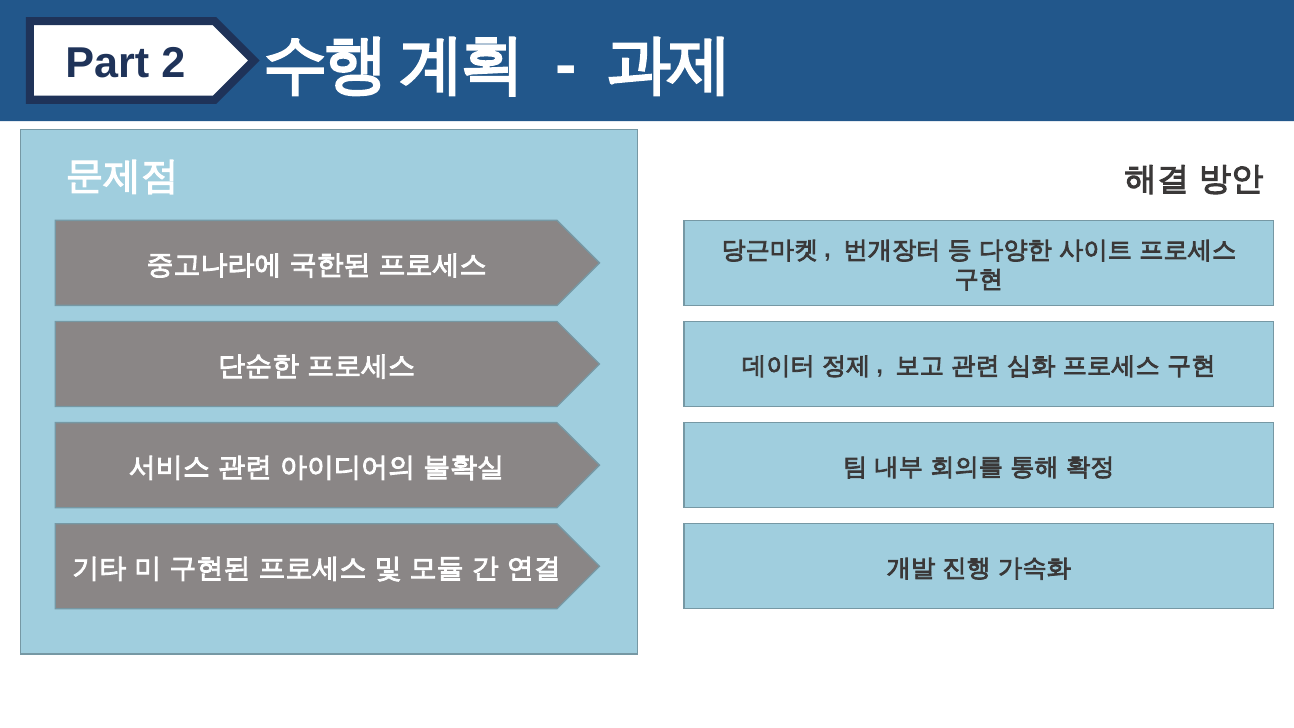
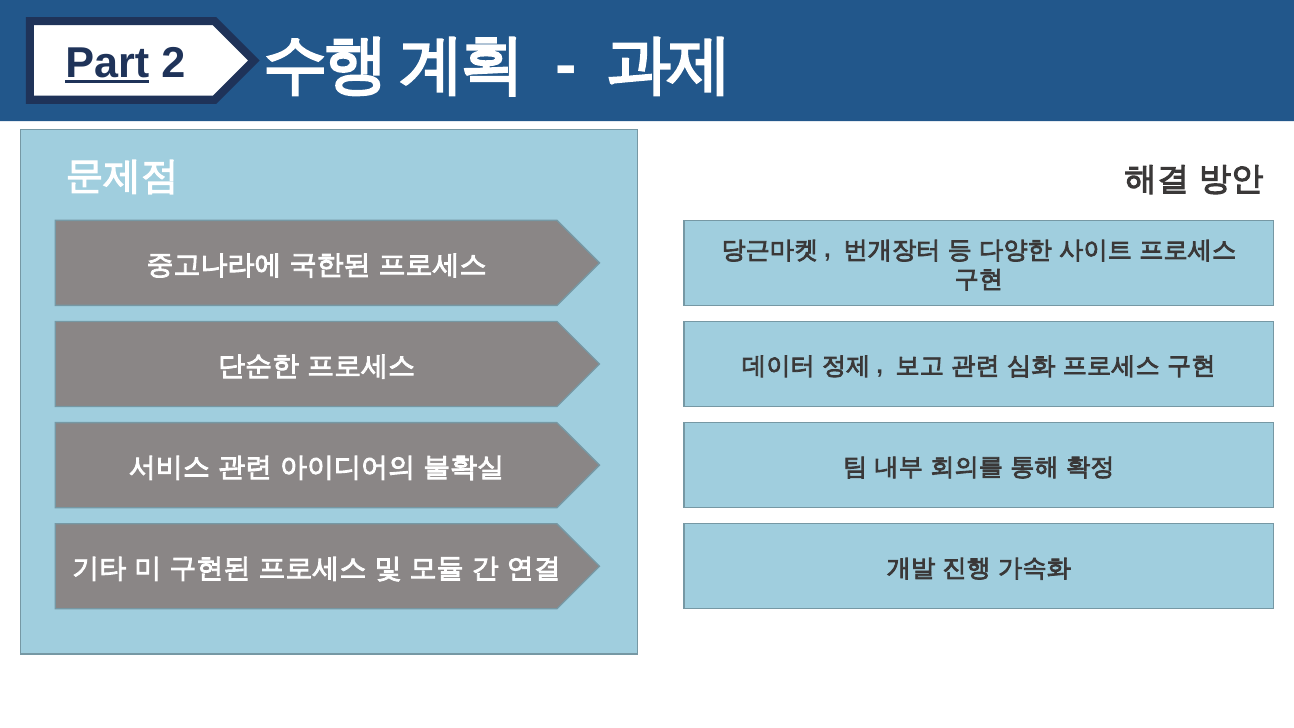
Part underline: none -> present
